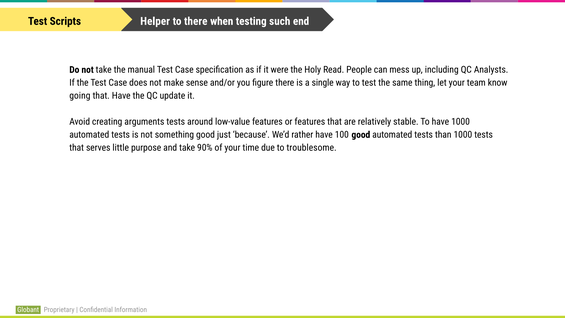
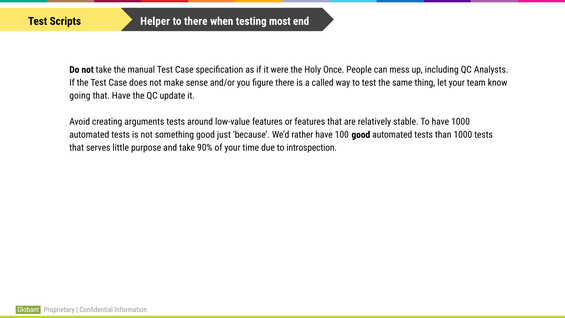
such: such -> most
Read: Read -> Once
single: single -> called
troublesome: troublesome -> introspection
